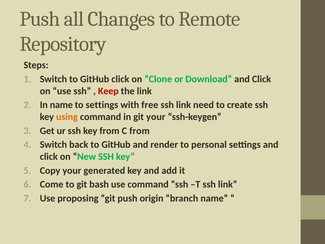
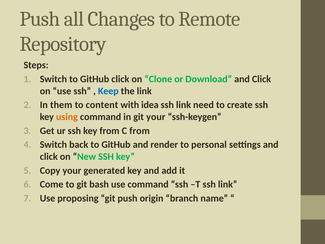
Keep colour: red -> blue
In name: name -> them
to settings: settings -> content
free: free -> idea
